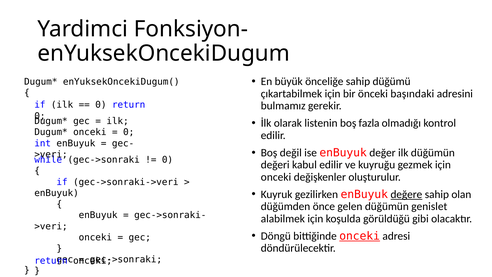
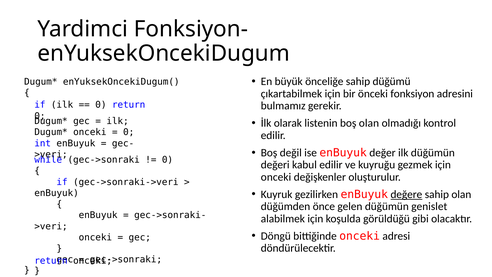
başındaki: başındaki -> fonksiyon
boş fazla: fazla -> olan
onceki at (360, 236) underline: present -> none
